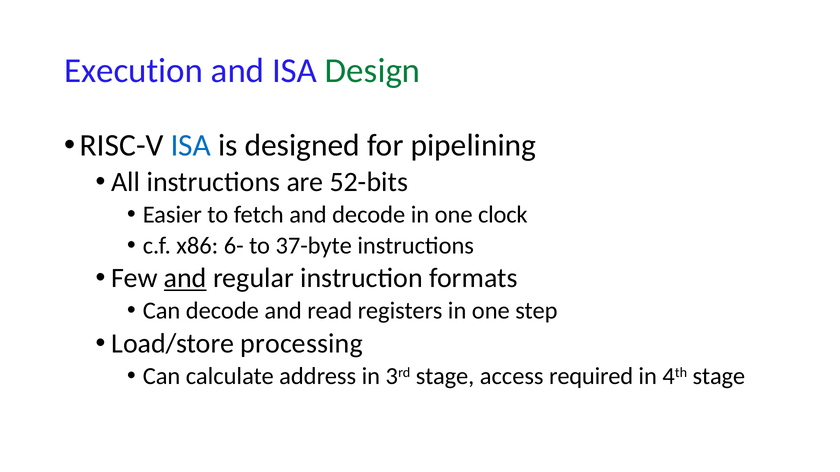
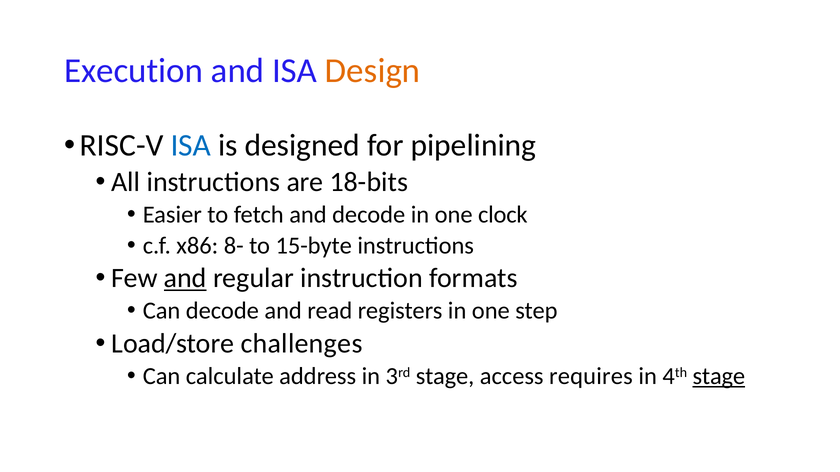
Design colour: green -> orange
52-bits: 52-bits -> 18-bits
6-: 6- -> 8-
37-byte: 37-byte -> 15-byte
processing: processing -> challenges
required: required -> requires
stage at (719, 377) underline: none -> present
